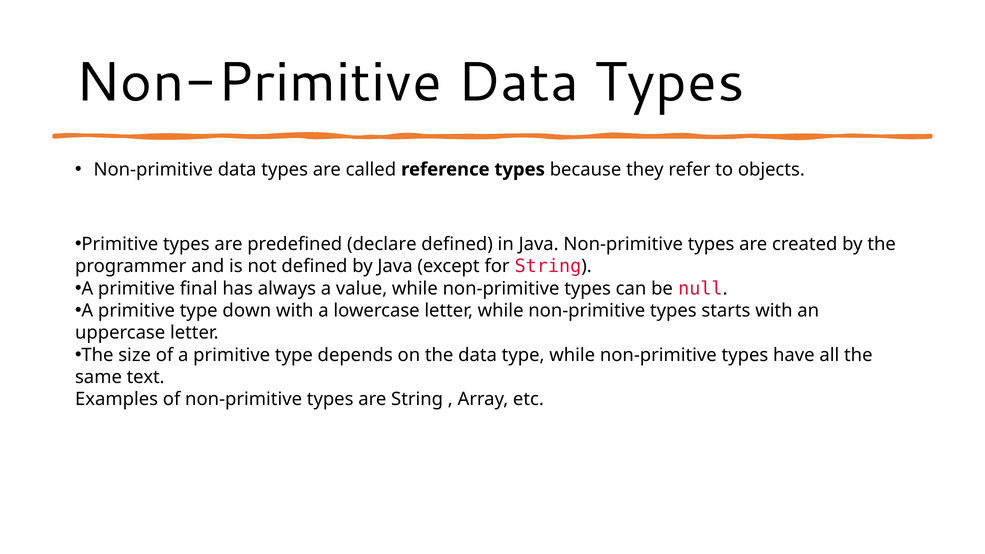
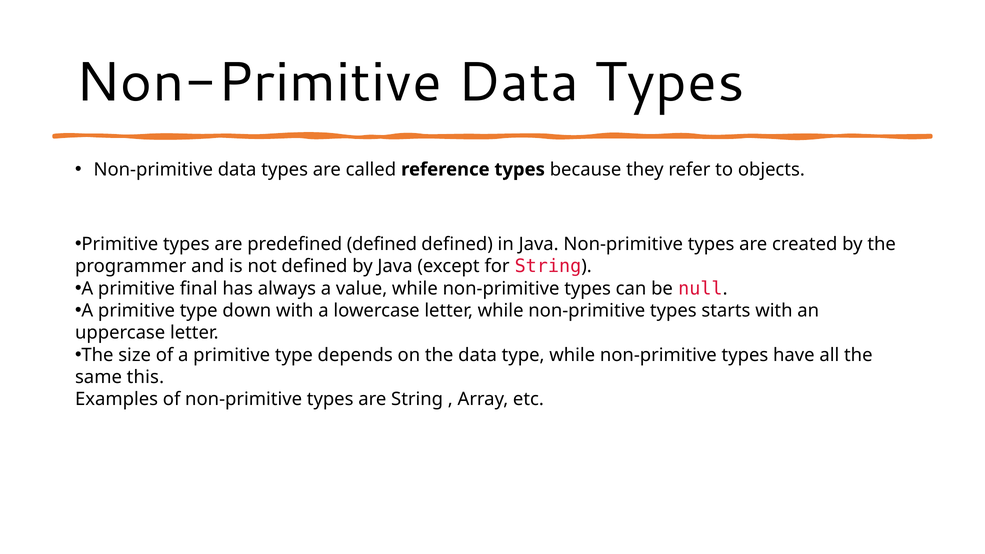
predefined declare: declare -> defined
text: text -> this
